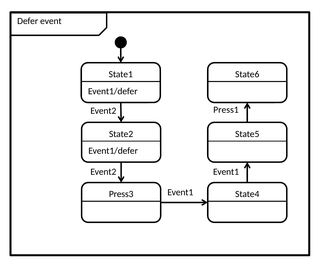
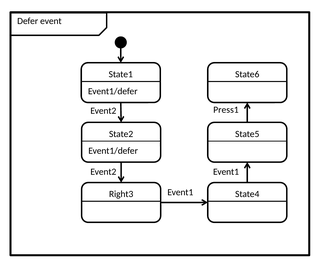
Press3: Press3 -> Right3
